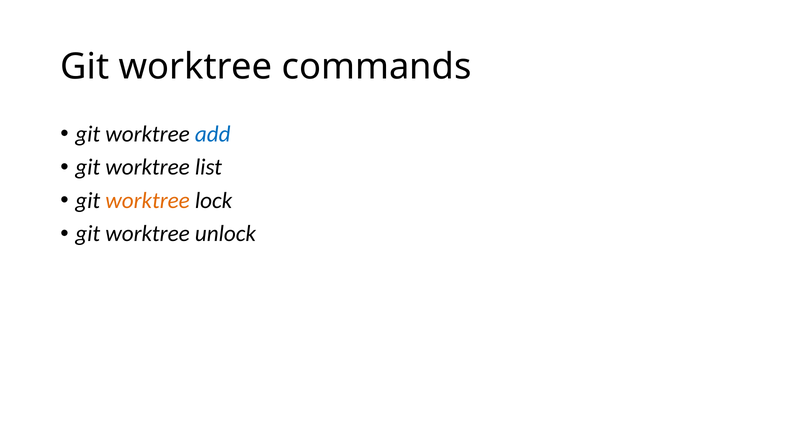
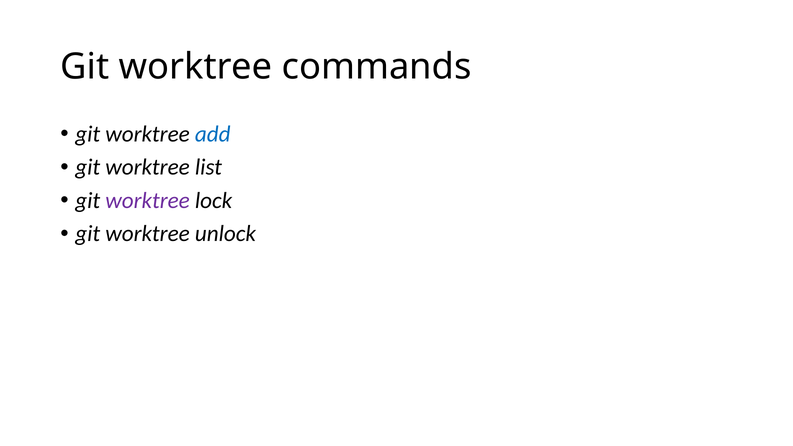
worktree at (148, 201) colour: orange -> purple
